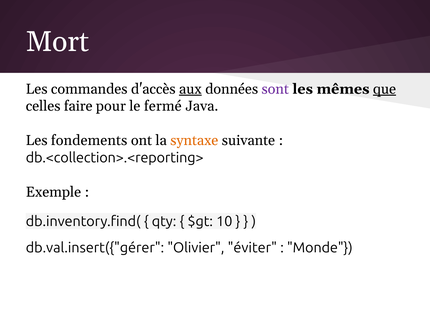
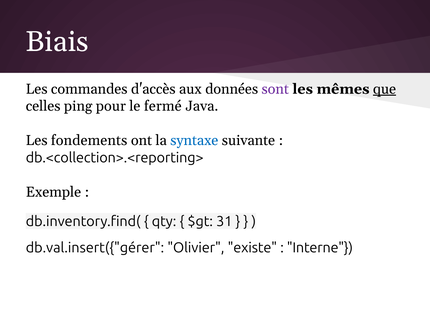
Mort: Mort -> Biais
aux underline: present -> none
faire: faire -> ping
syntaxe colour: orange -> blue
10: 10 -> 31
éviter: éviter -> existe
Monde: Monde -> Interne
